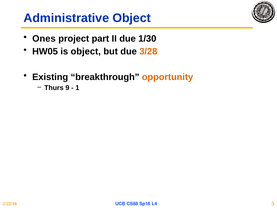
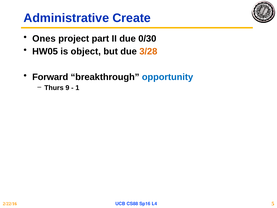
Administrative Object: Object -> Create
1/30: 1/30 -> 0/30
Existing: Existing -> Forward
opportunity colour: orange -> blue
